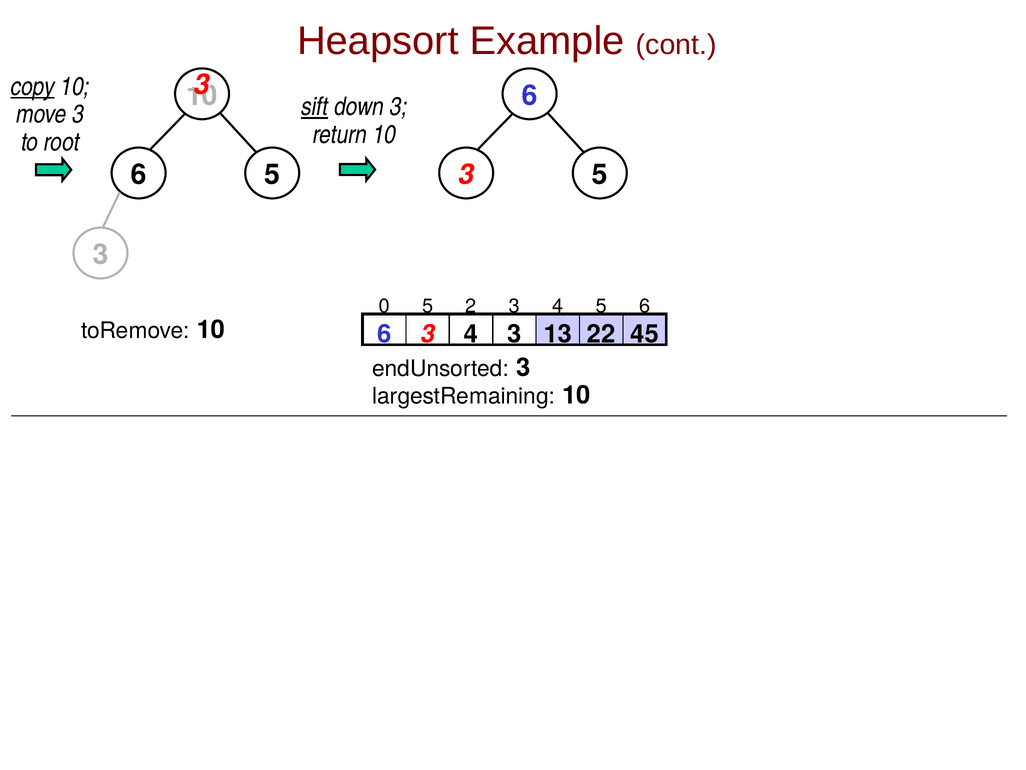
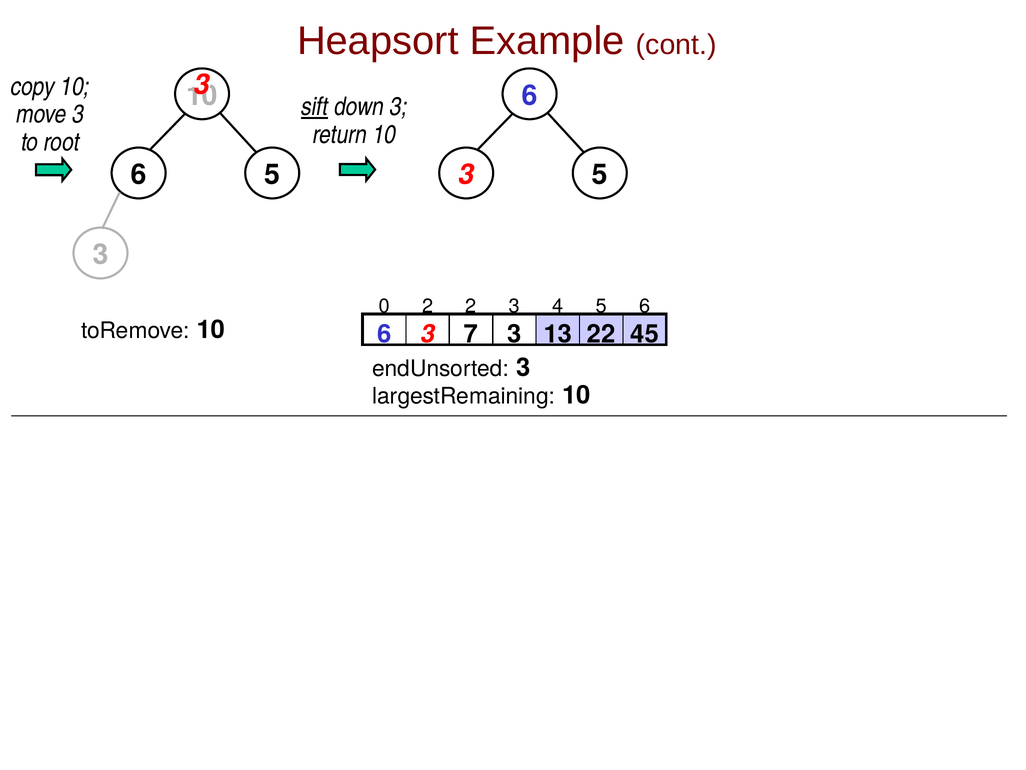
copy underline: present -> none
0 5: 5 -> 2
6 3 4: 4 -> 7
